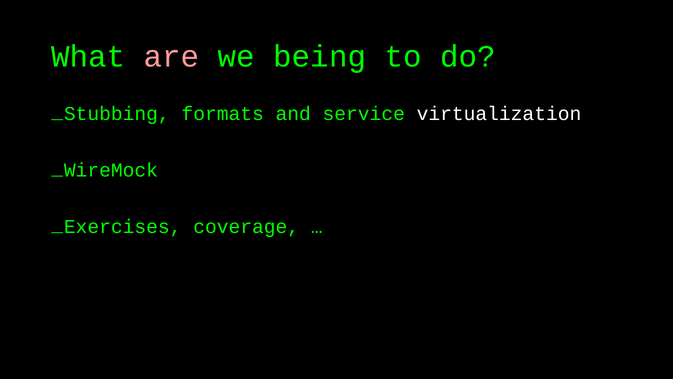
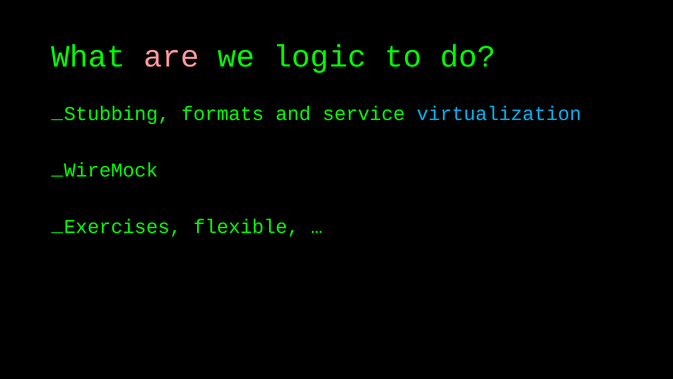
being: being -> logic
virtualization colour: white -> light blue
coverage: coverage -> flexible
